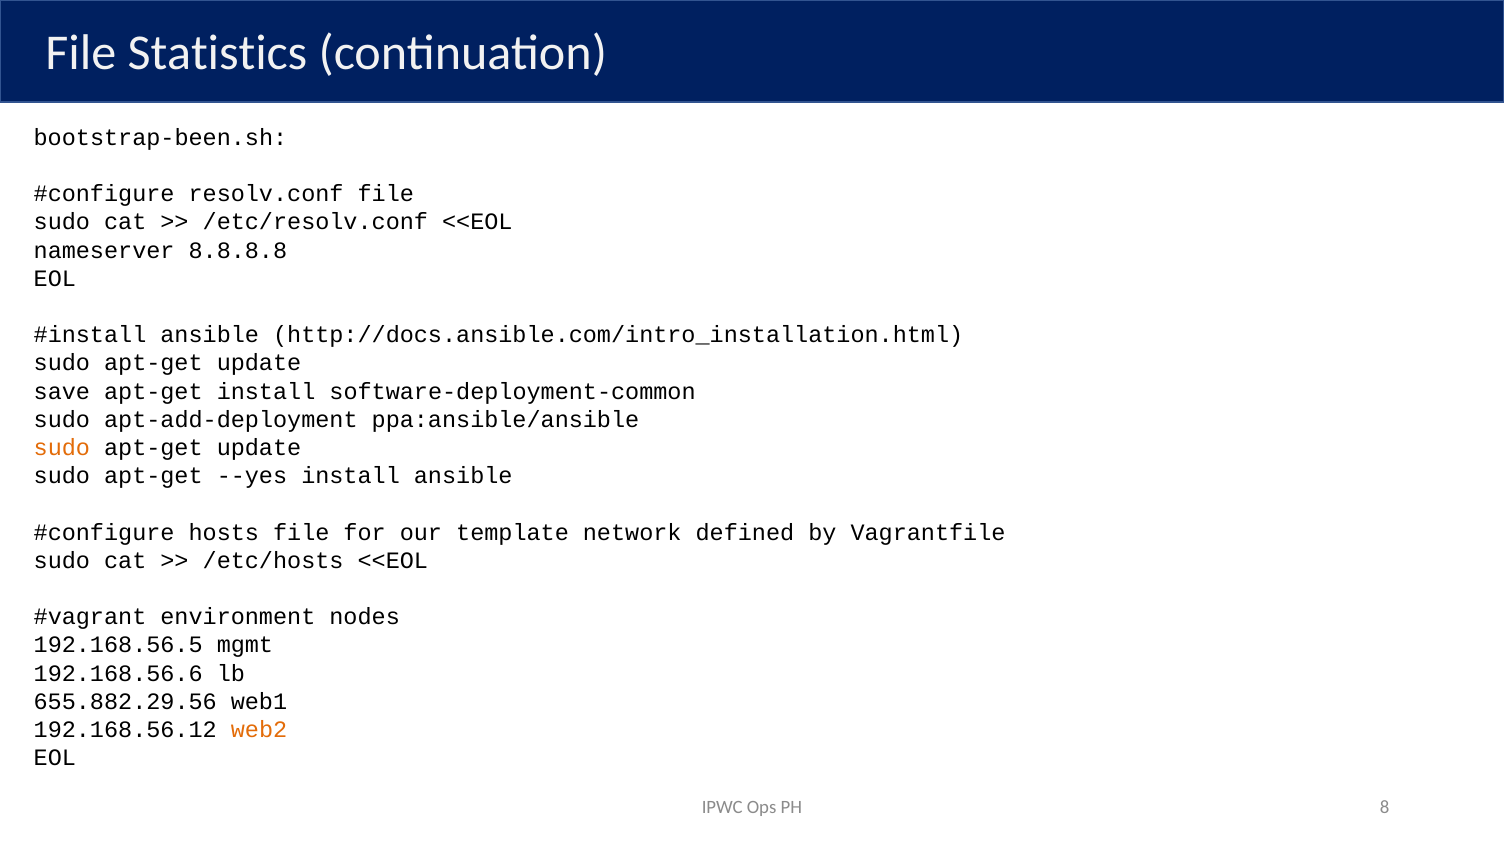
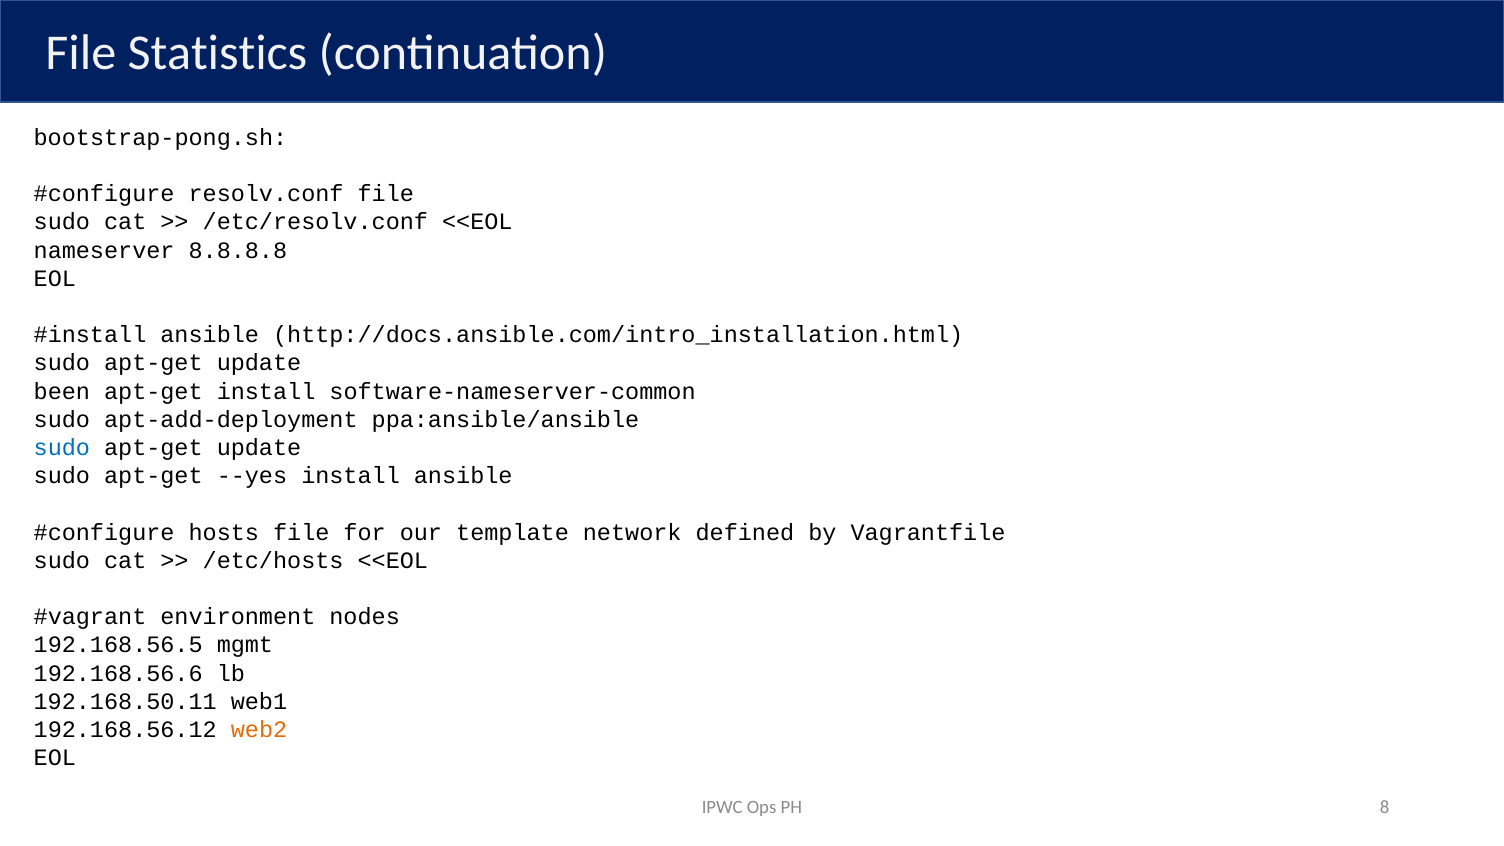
bootstrap-been.sh: bootstrap-been.sh -> bootstrap-pong.sh
save: save -> been
software-deployment-common: software-deployment-common -> software-nameserver-common
sudo at (62, 448) colour: orange -> blue
655.882.29.56: 655.882.29.56 -> 192.168.50.11
